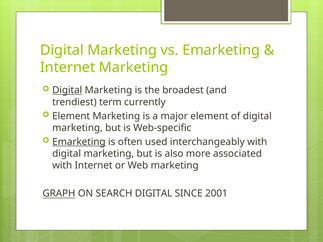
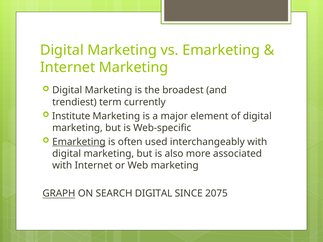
Digital at (67, 90) underline: present -> none
Element at (71, 116): Element -> Institute
2001: 2001 -> 2075
